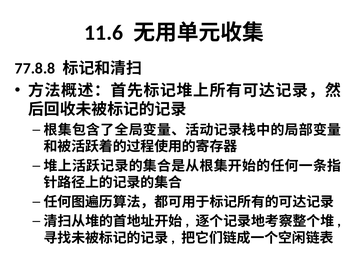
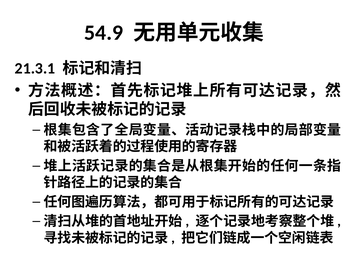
11.6: 11.6 -> 54.9
77.8.8: 77.8.8 -> 21.3.1
